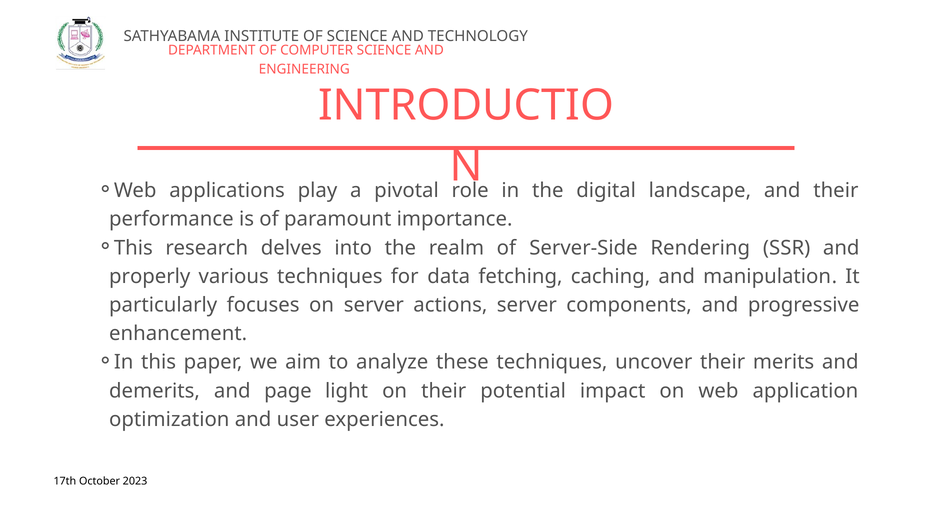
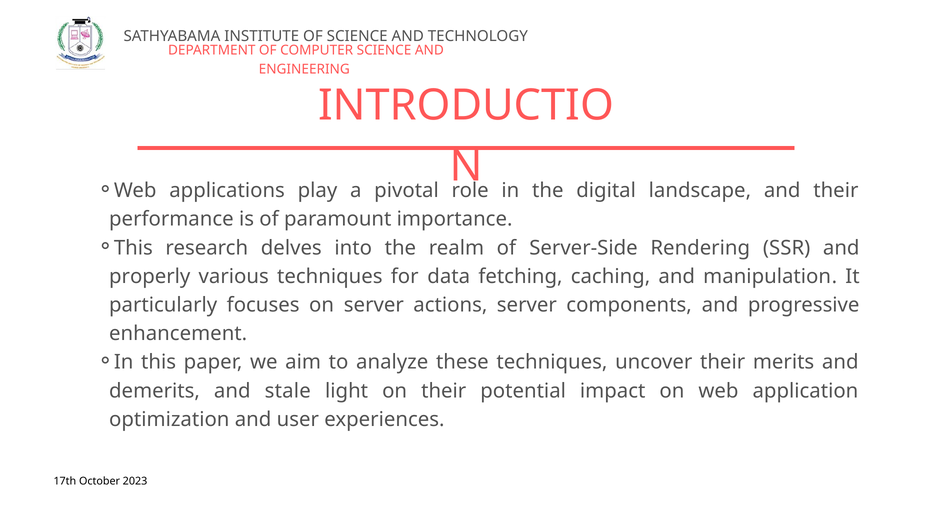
page: page -> stale
